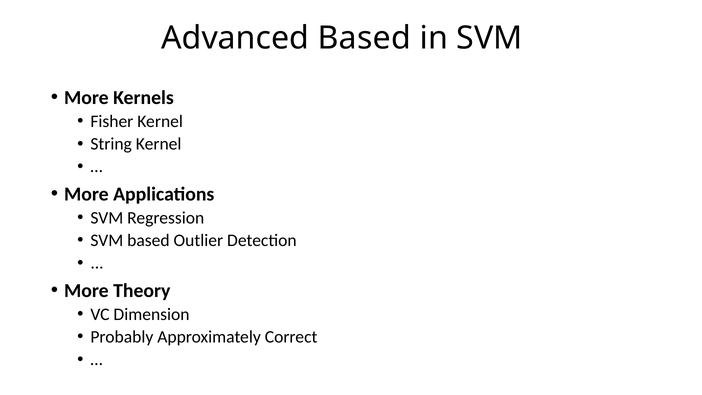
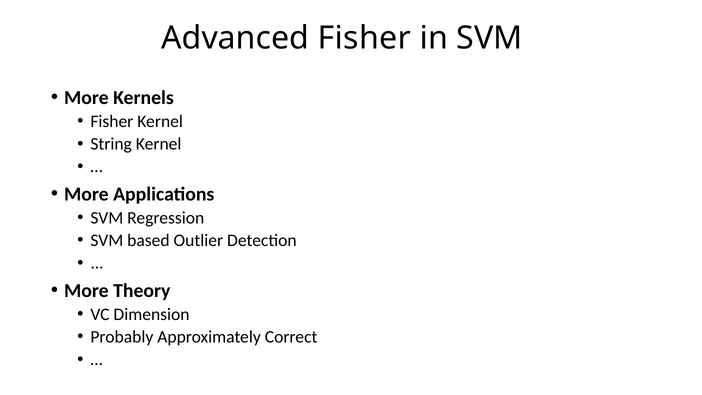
Advanced Based: Based -> Fisher
